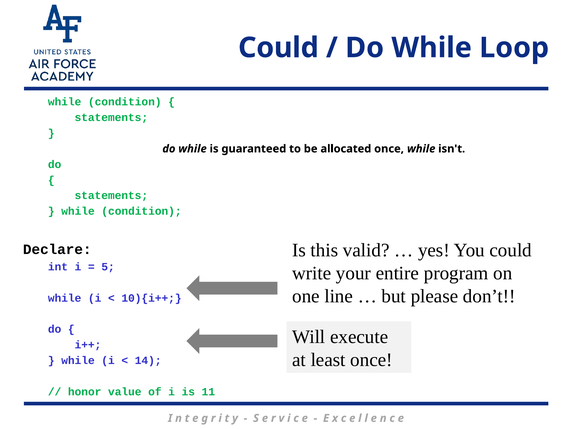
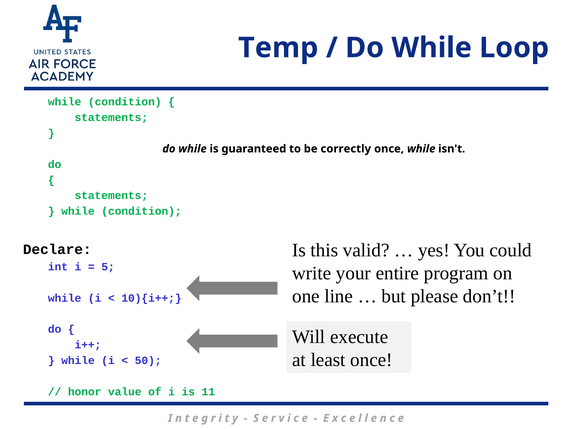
Could at (278, 48): Could -> Temp
allocated: allocated -> correctly
14: 14 -> 50
